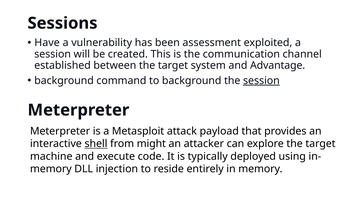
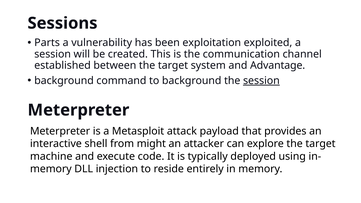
Have: Have -> Parts
assessment: assessment -> exploitation
shell underline: present -> none
